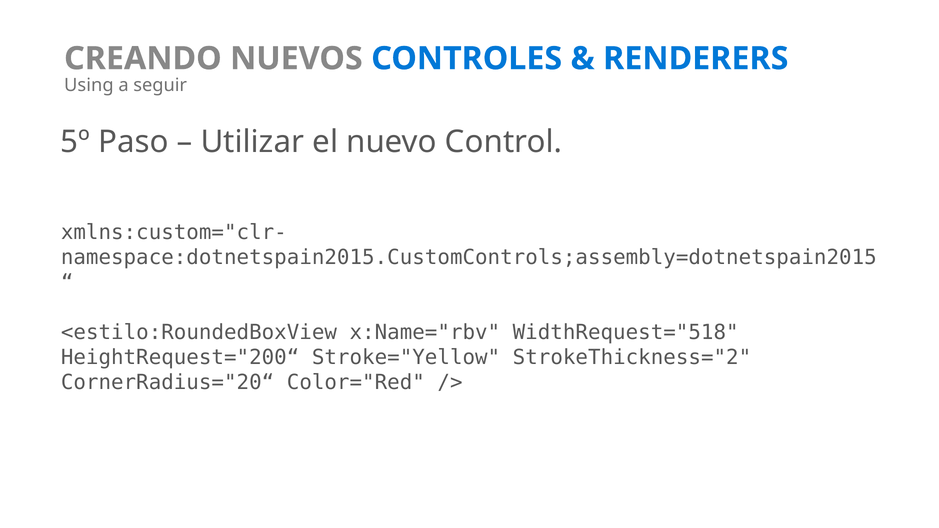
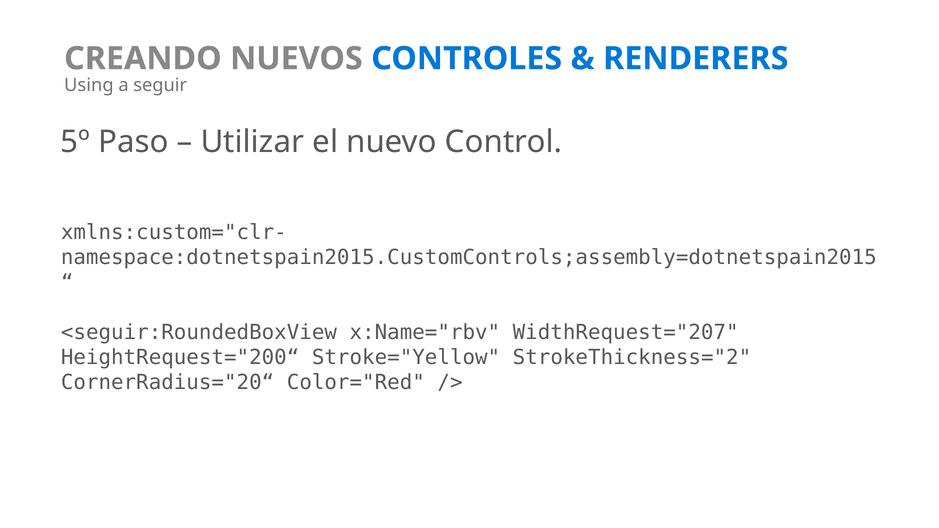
<estilo:RoundedBoxView: <estilo:RoundedBoxView -> <seguir:RoundedBoxView
WidthRequest="518: WidthRequest="518 -> WidthRequest="207
